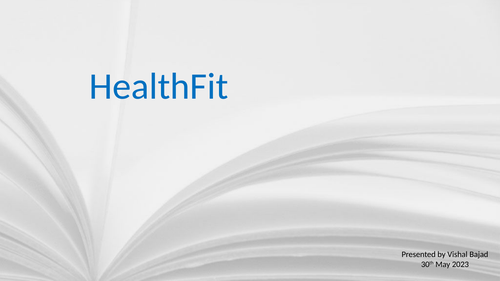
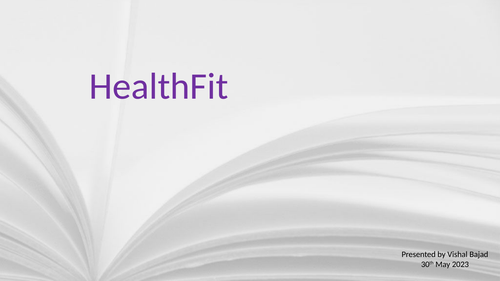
HealthFit colour: blue -> purple
